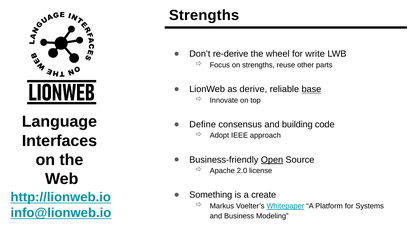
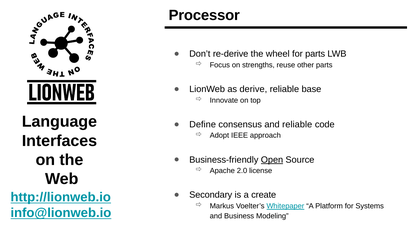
Strengths at (204, 15): Strengths -> Processor
for write: write -> parts
base underline: present -> none
and building: building -> reliable
Something: Something -> Secondary
